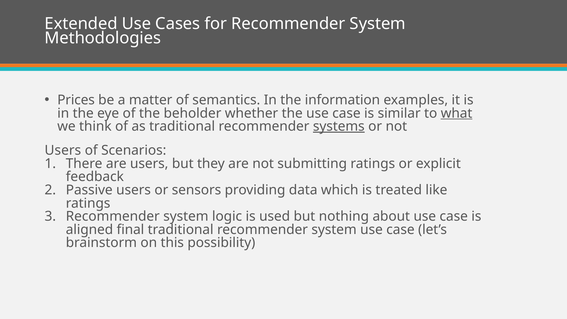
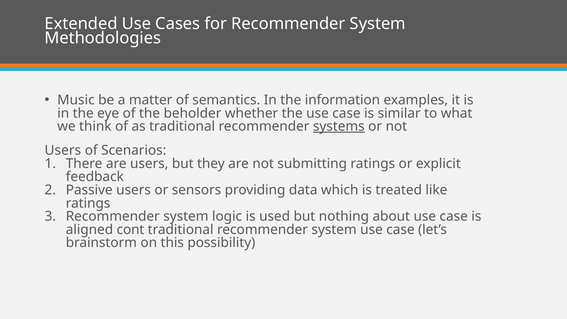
Prices: Prices -> Music
what underline: present -> none
final: final -> cont
